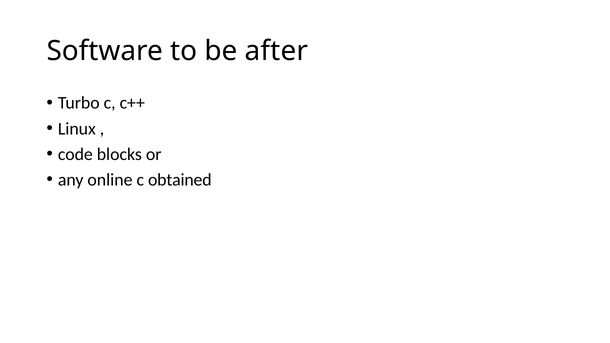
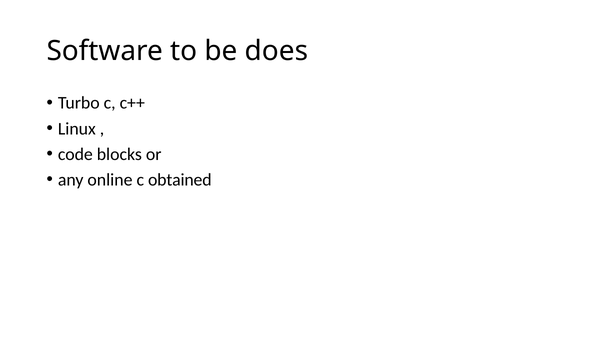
after: after -> does
